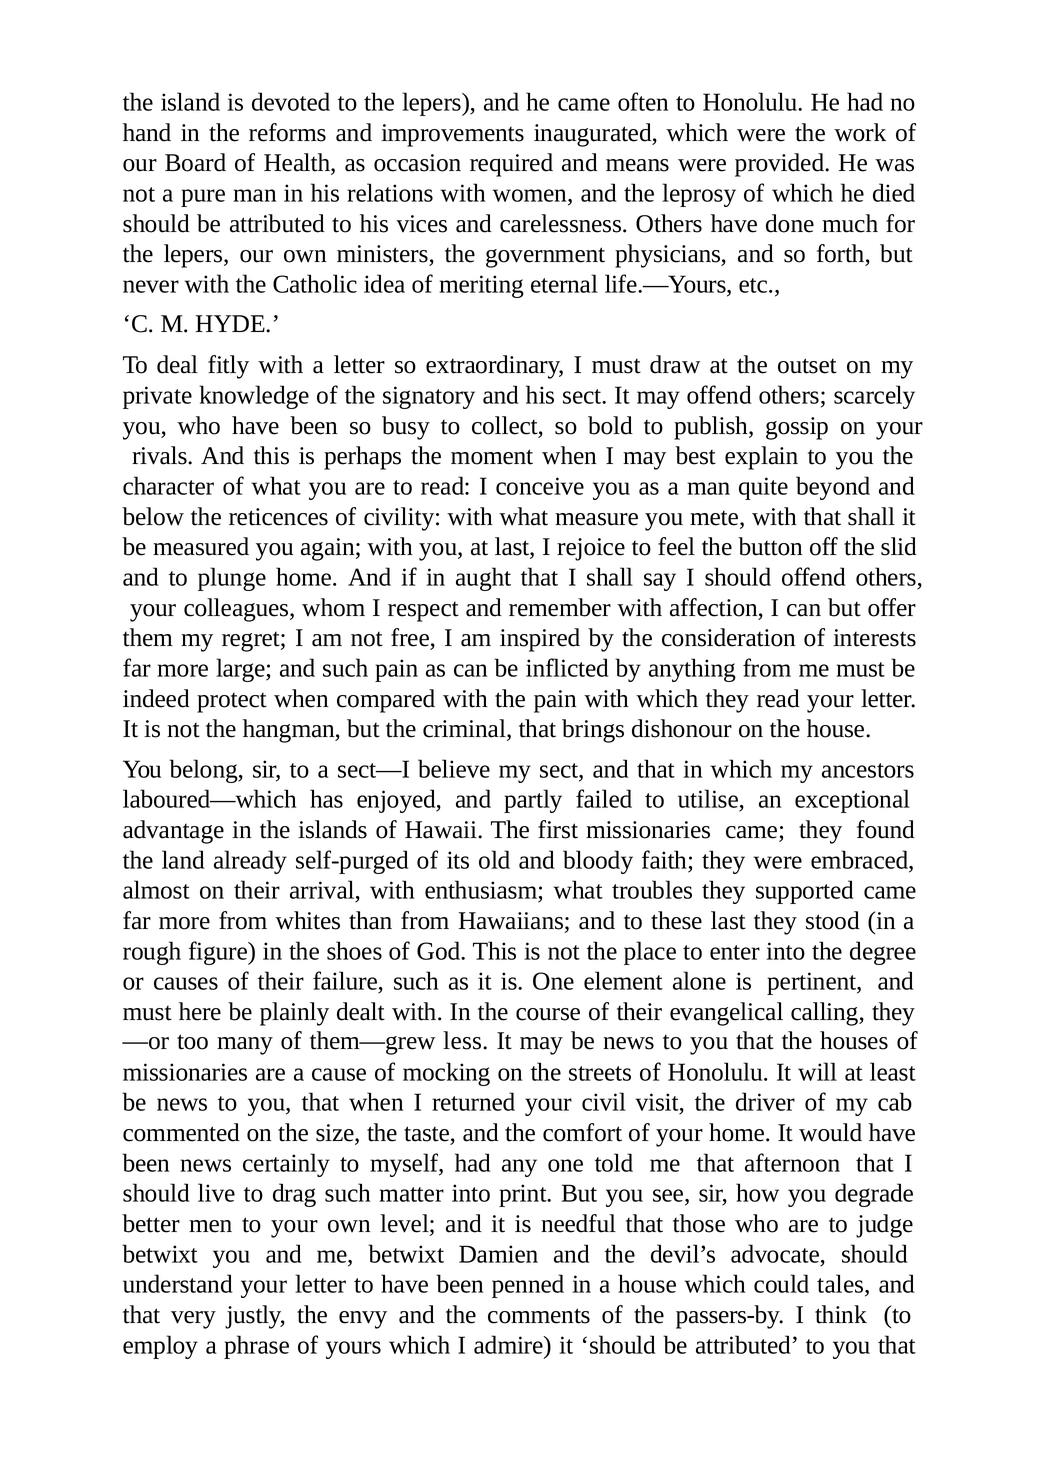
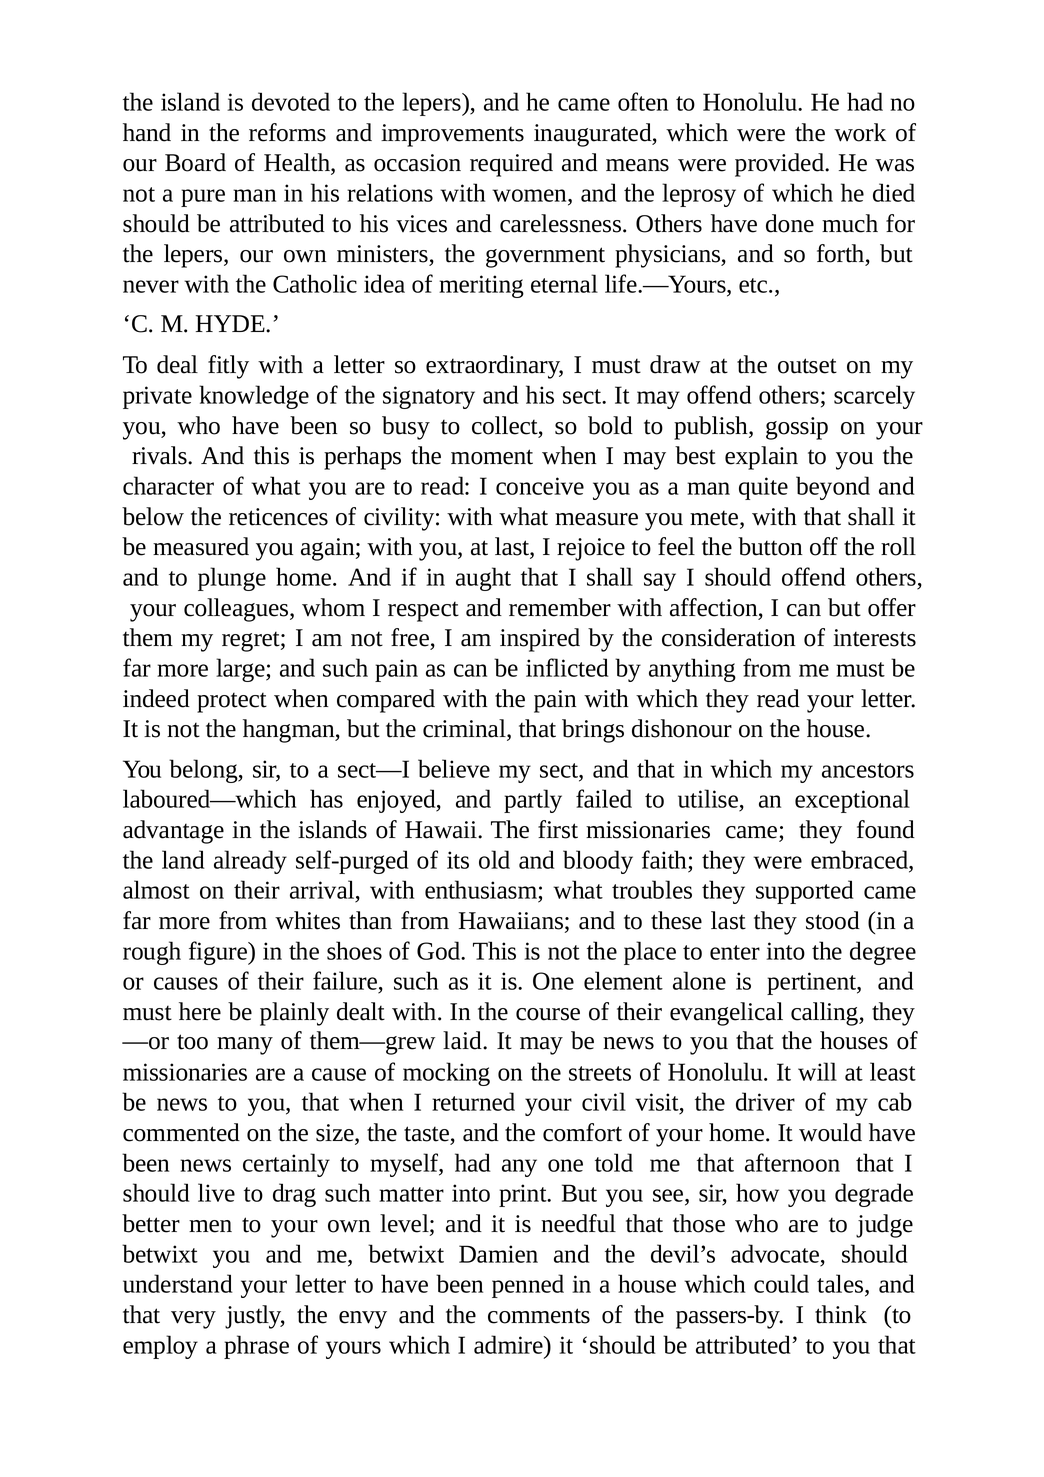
slid: slid -> roll
less: less -> laid
